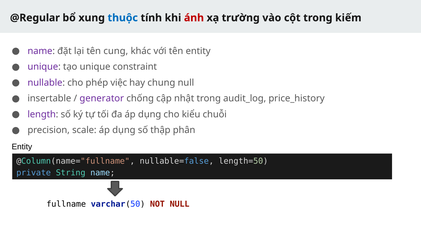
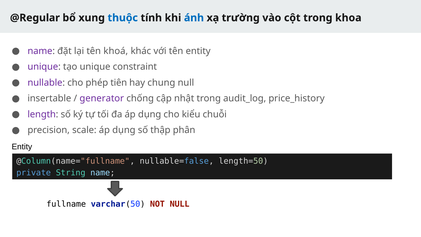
ánh colour: red -> blue
kiếm: kiếm -> khoa
cung: cung -> khoá
việc: việc -> tiên
